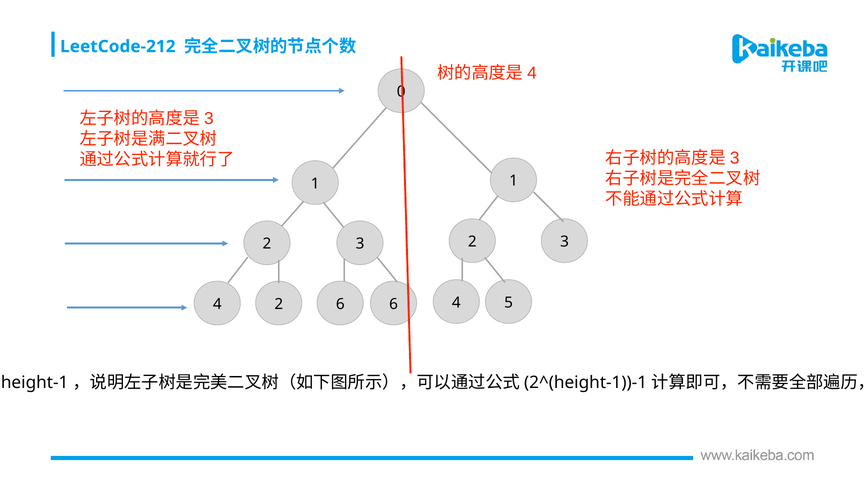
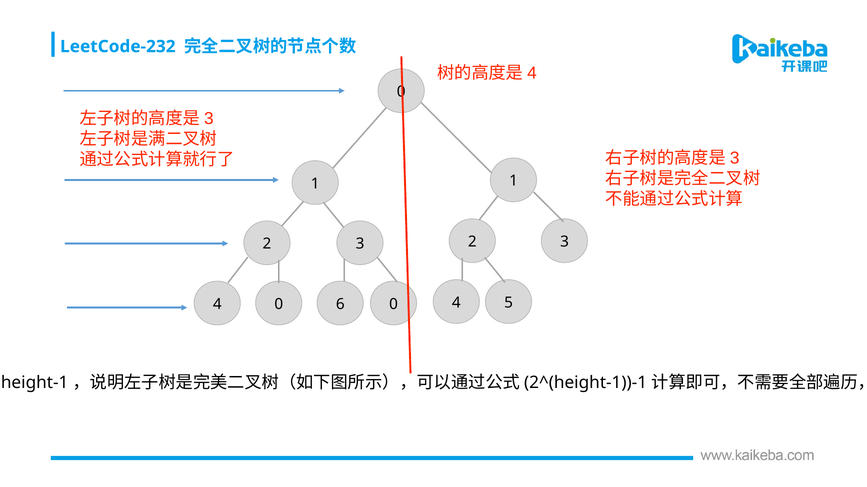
LeetCode-212: LeetCode-212 -> LeetCode-232
4 2: 2 -> 0
6 6: 6 -> 0
